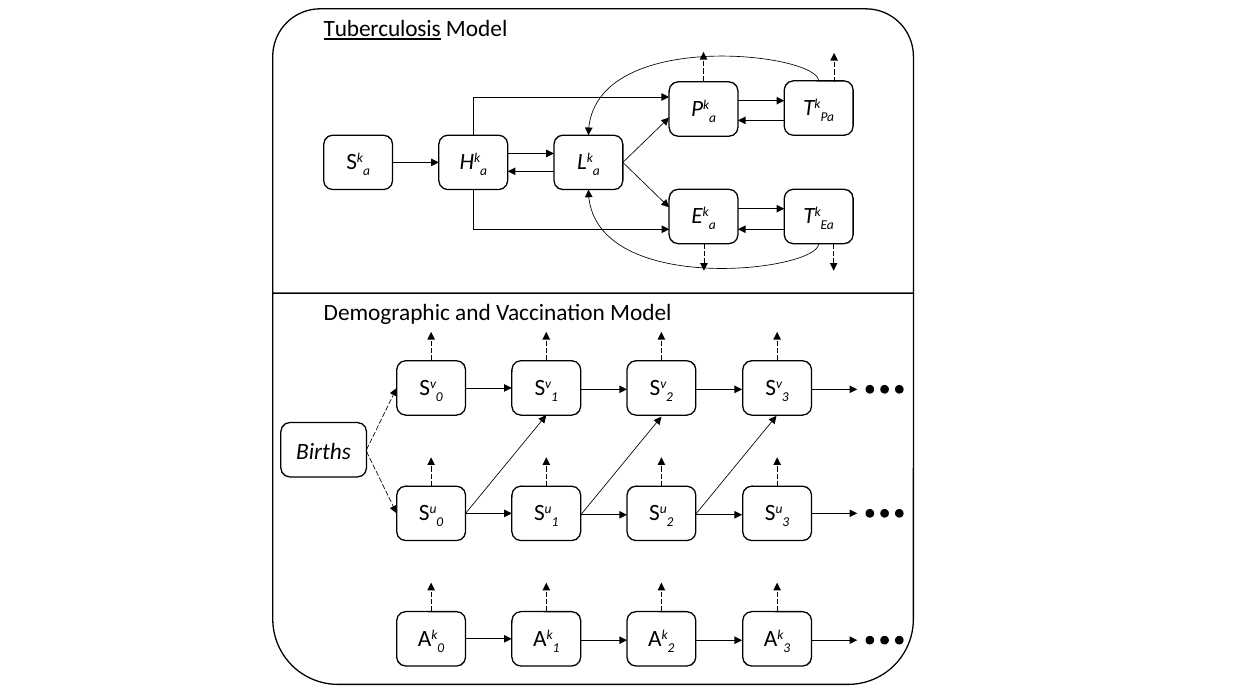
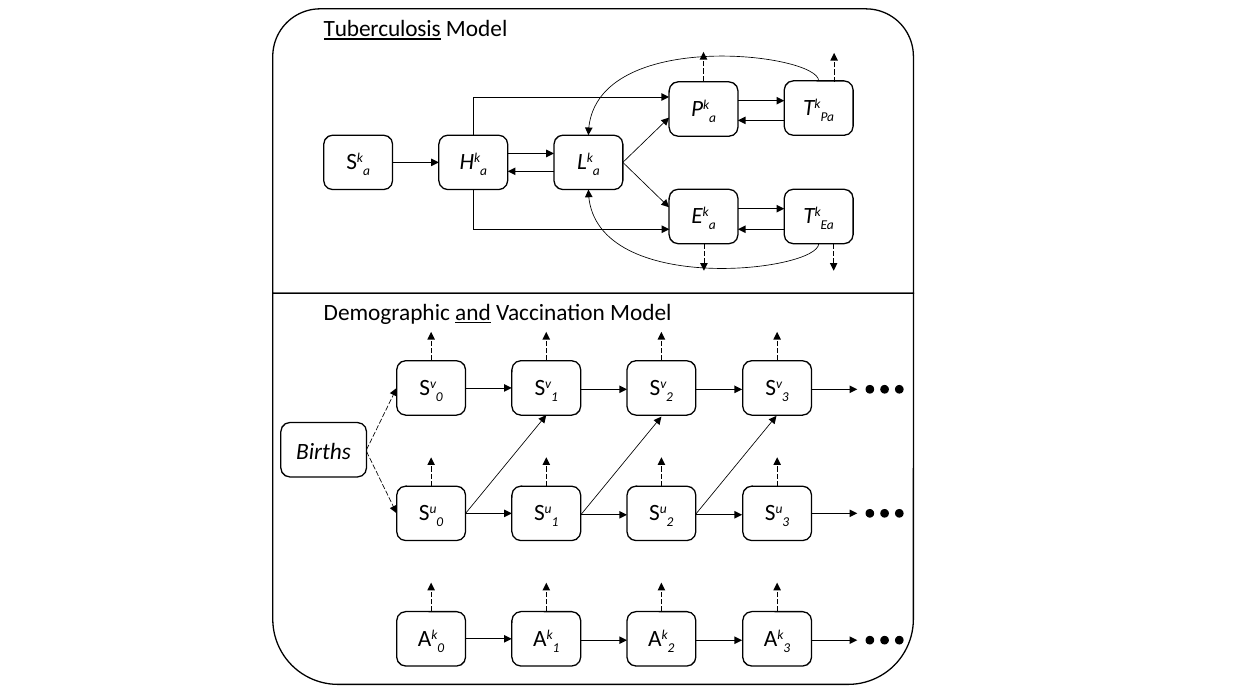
and underline: none -> present
